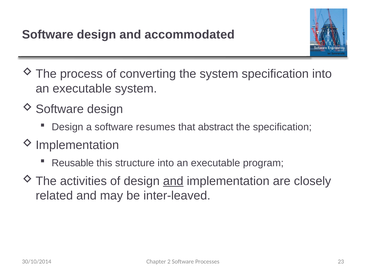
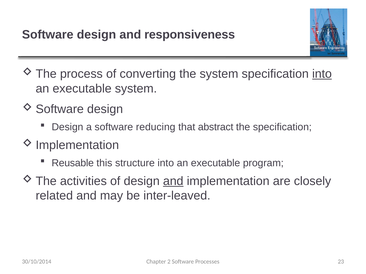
accommodated: accommodated -> responsiveness
into at (322, 74) underline: none -> present
resumes: resumes -> reducing
